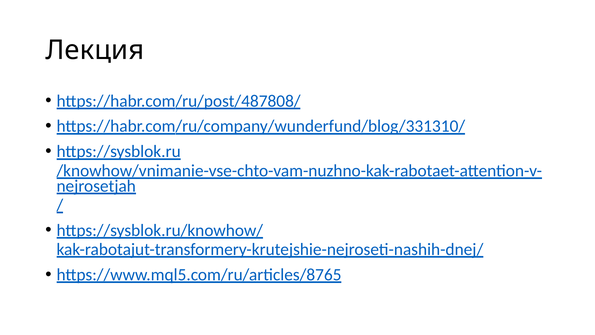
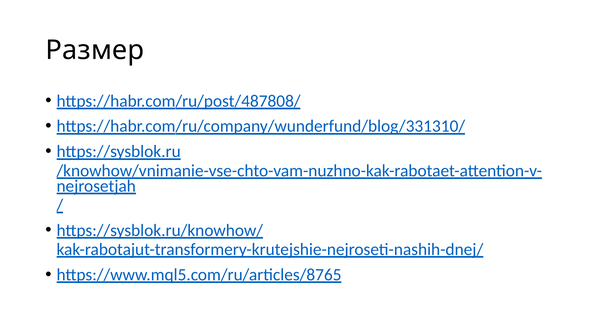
Лекция: Лекция -> Размер
